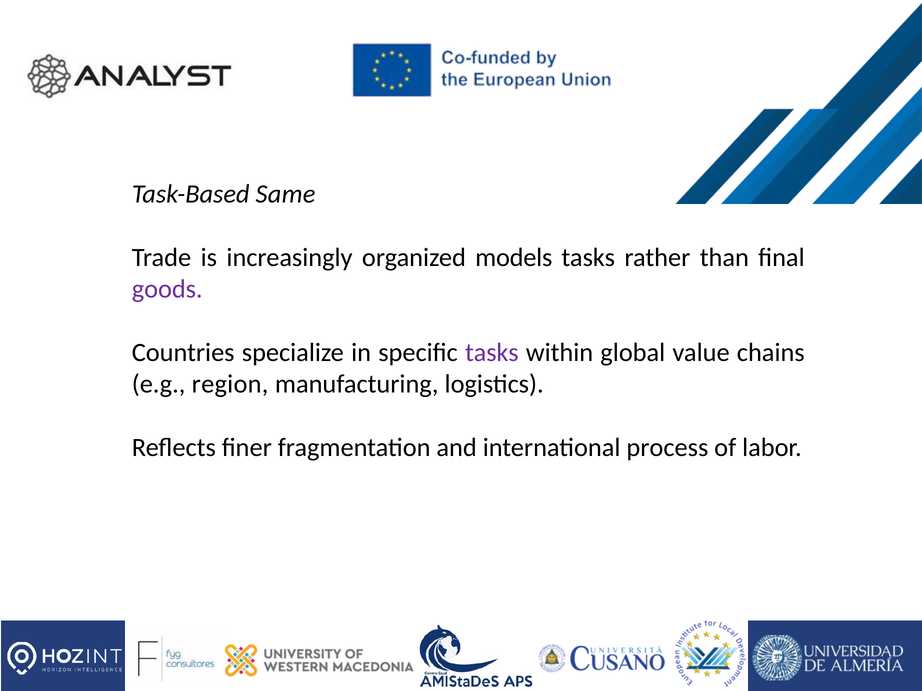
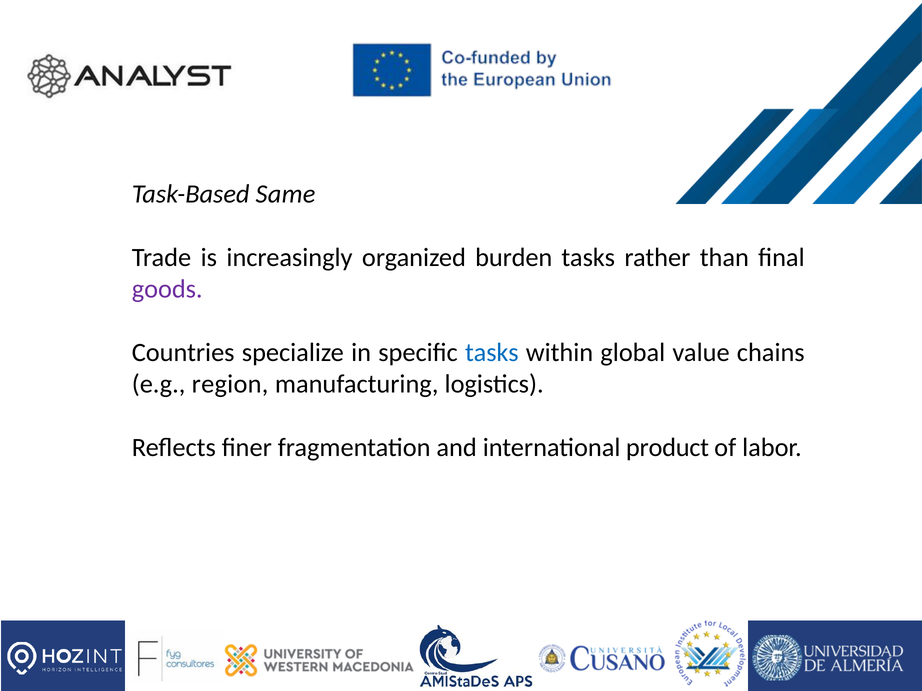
models: models -> burden
tasks at (492, 353) colour: purple -> blue
process: process -> product
